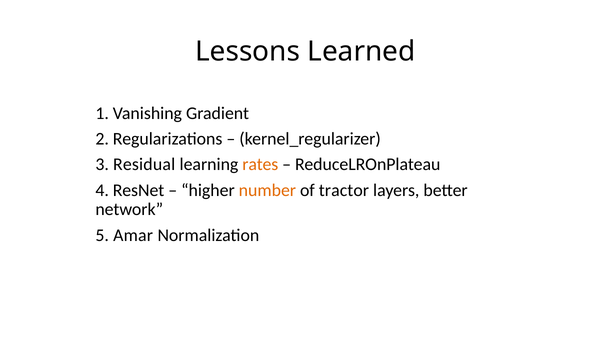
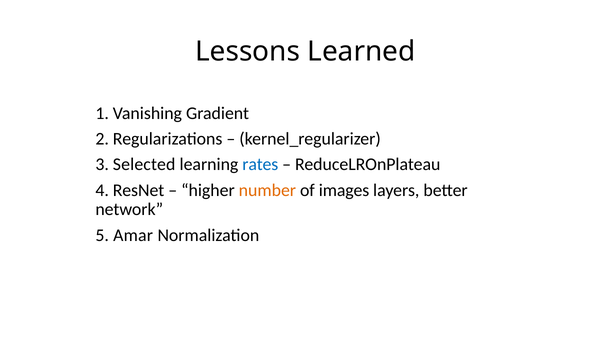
Residual: Residual -> Selected
rates colour: orange -> blue
tractor: tractor -> images
